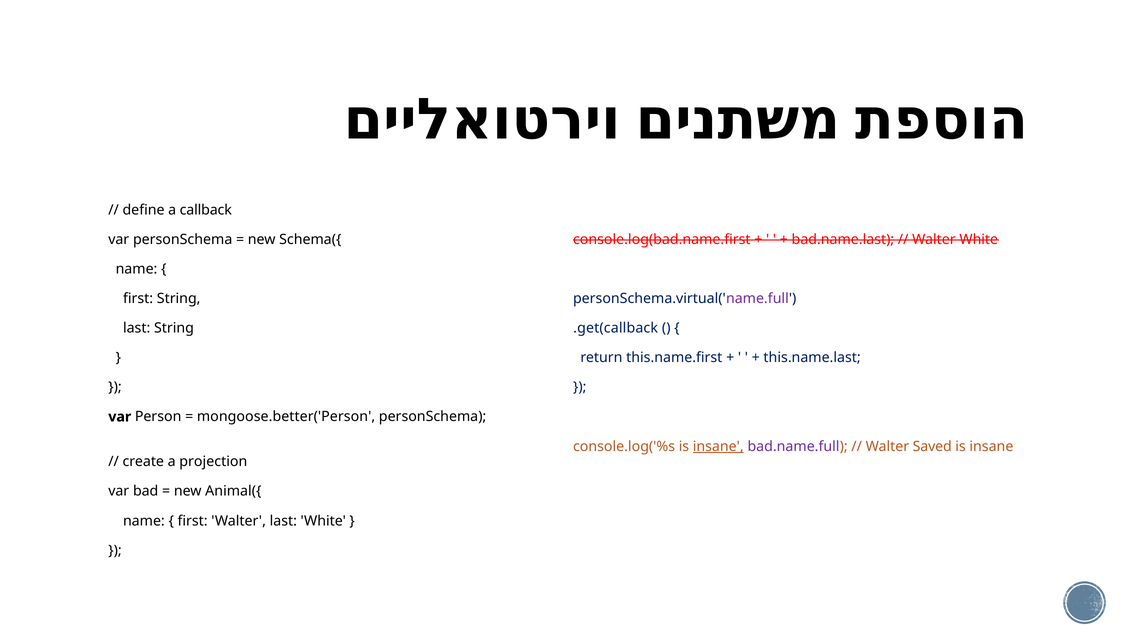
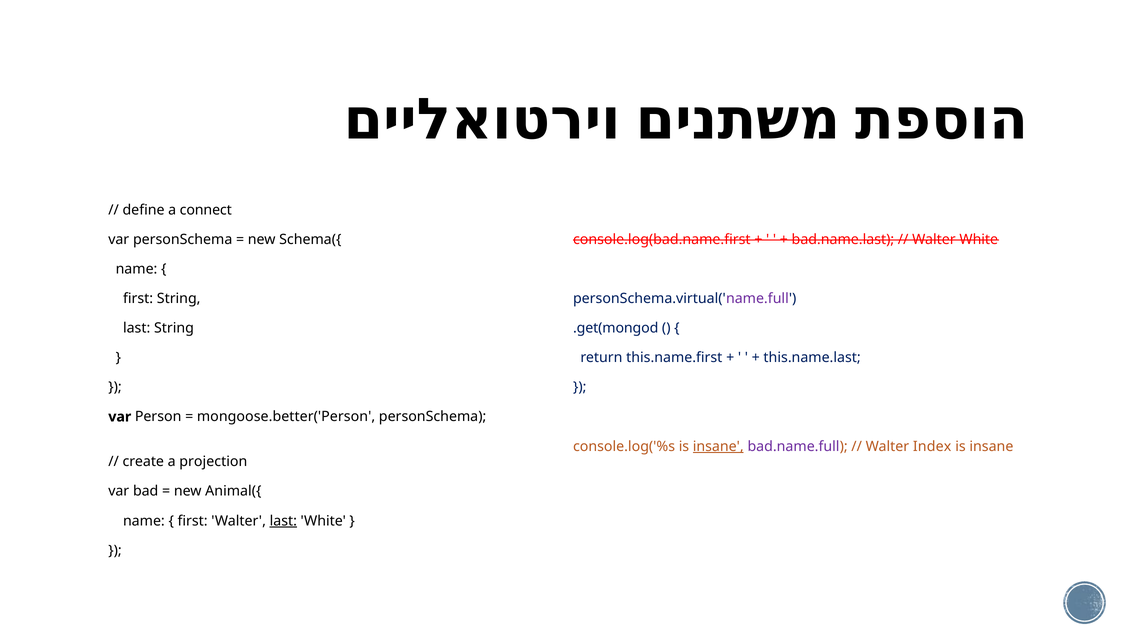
callback: callback -> connect
.get(callback: .get(callback -> .get(mongod
Saved: Saved -> Index
last at (283, 520) underline: none -> present
